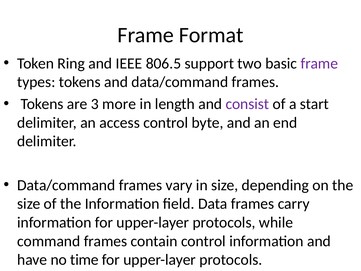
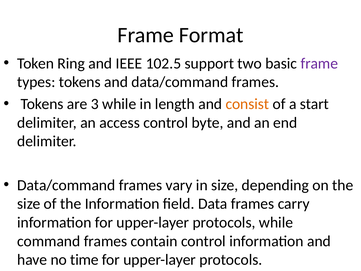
806.5: 806.5 -> 102.5
3 more: more -> while
consist colour: purple -> orange
